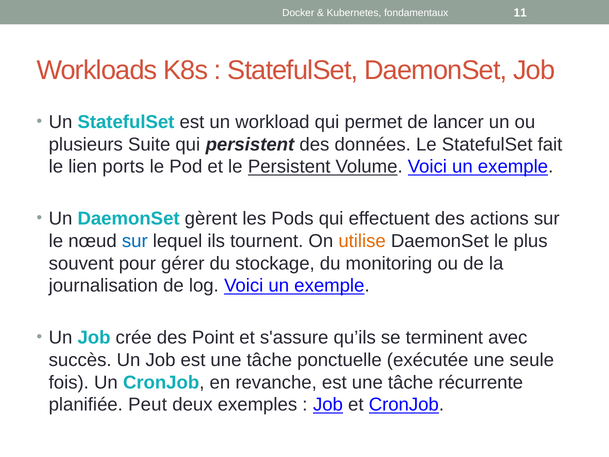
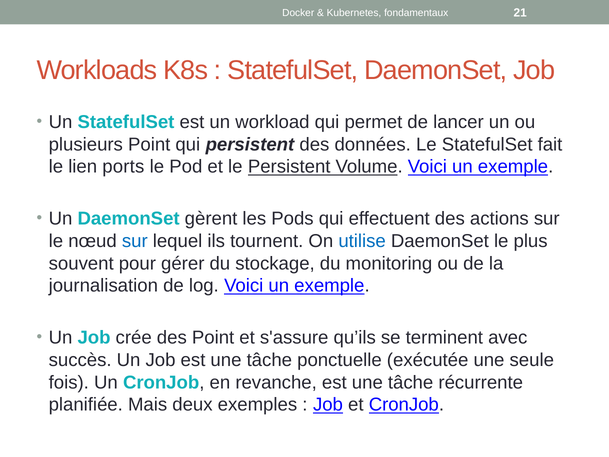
11: 11 -> 21
plusieurs Suite: Suite -> Point
utilise colour: orange -> blue
Peut: Peut -> Mais
